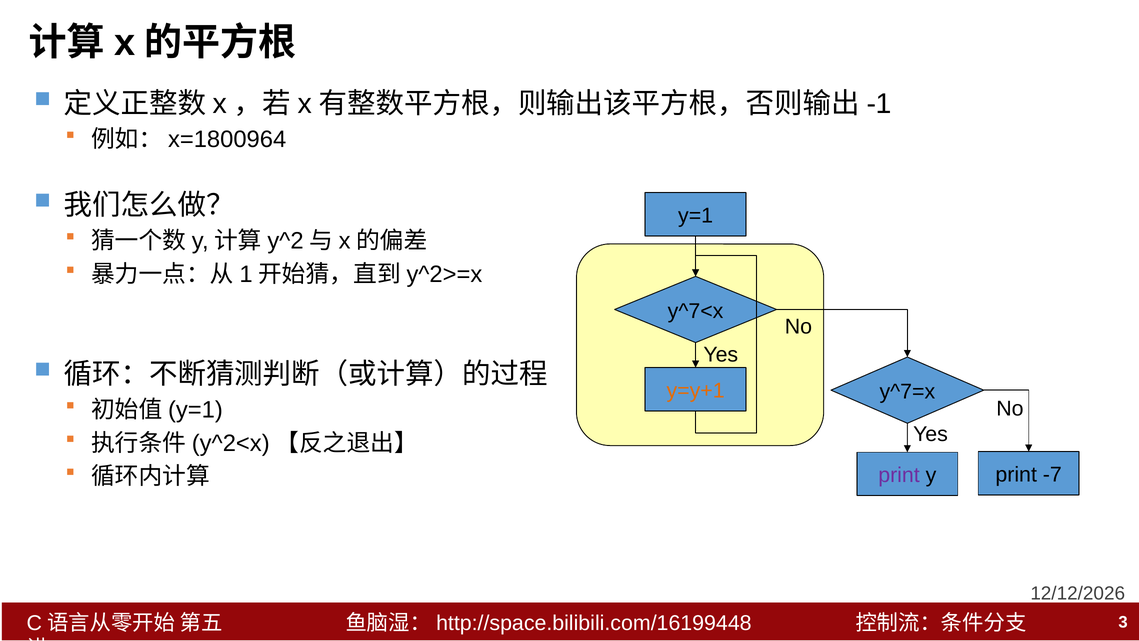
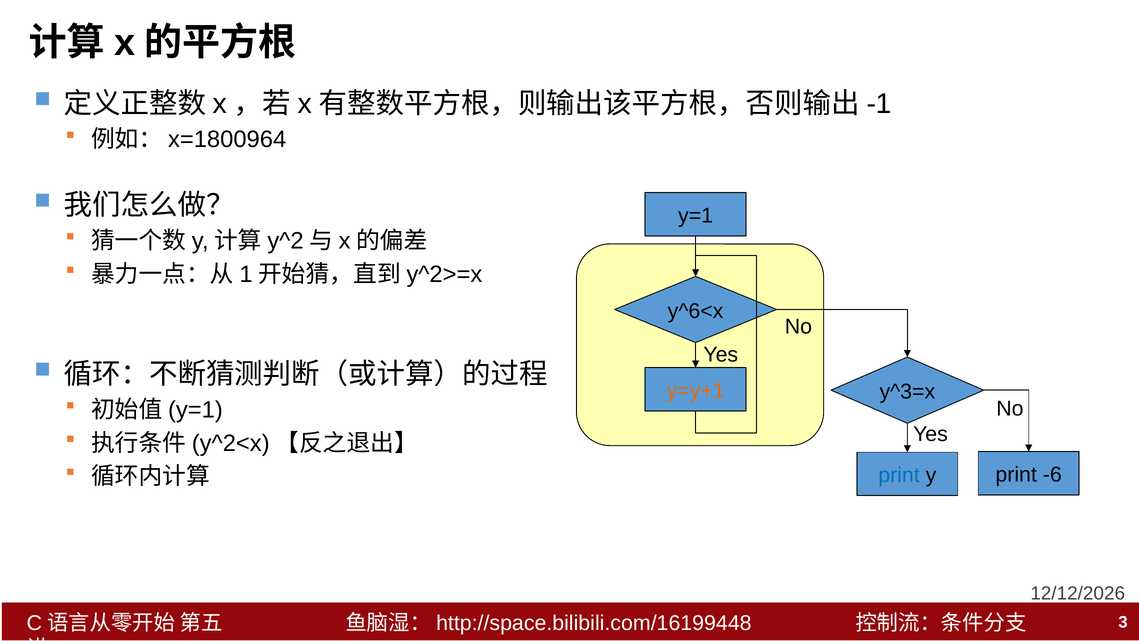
y^7<x: y^7<x -> y^6<x
y^7=x: y^7=x -> y^3=x
print at (899, 475) colour: purple -> blue
-7: -7 -> -6
